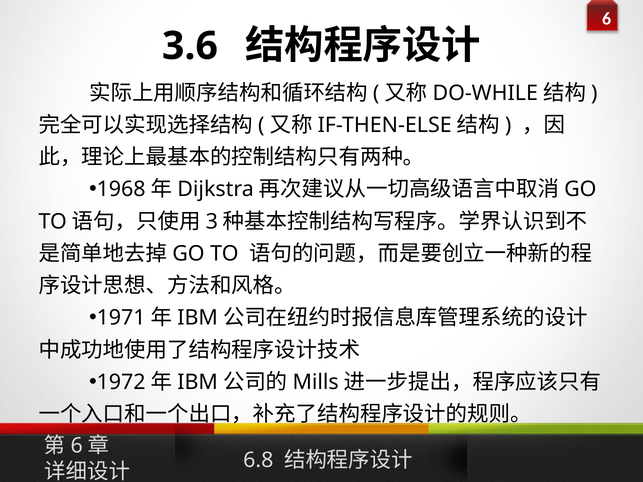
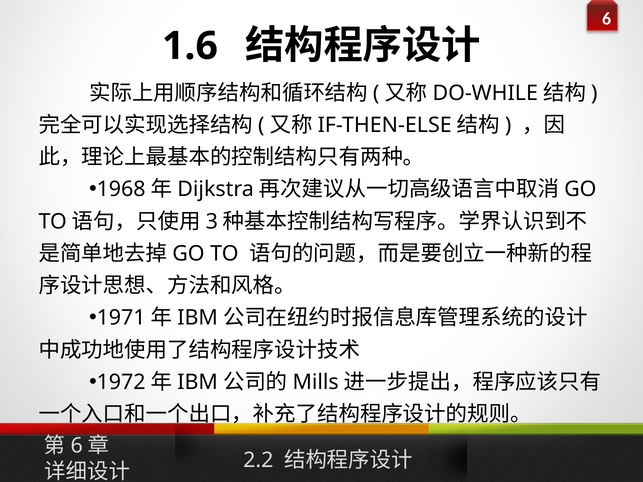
3.6: 3.6 -> 1.6
6.8: 6.8 -> 2.2
